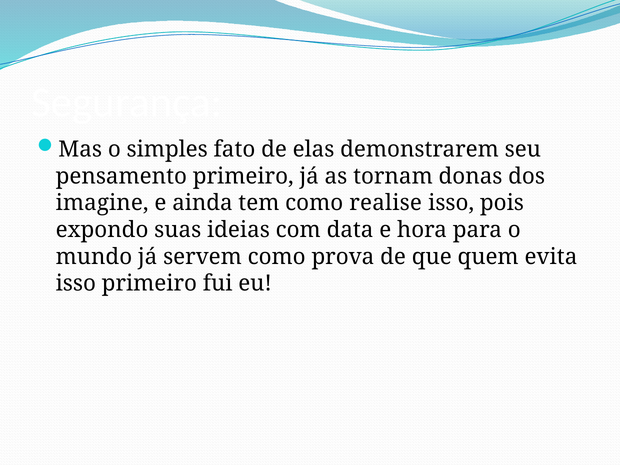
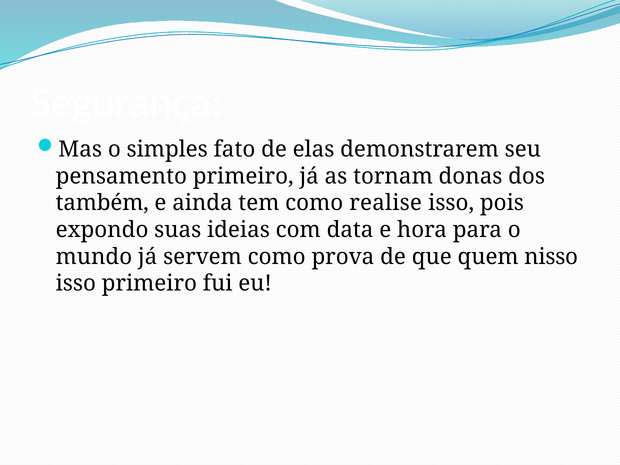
imagine: imagine -> também
evita: evita -> nisso
